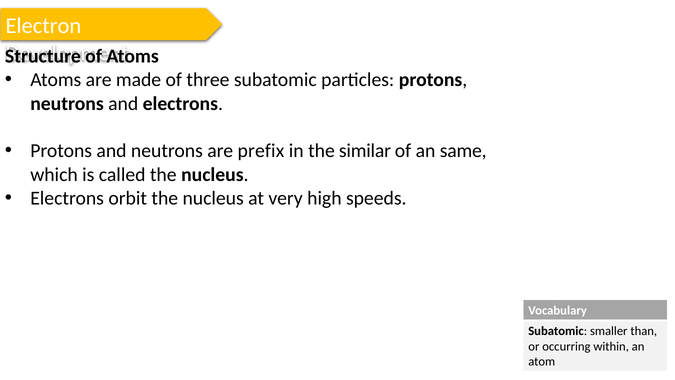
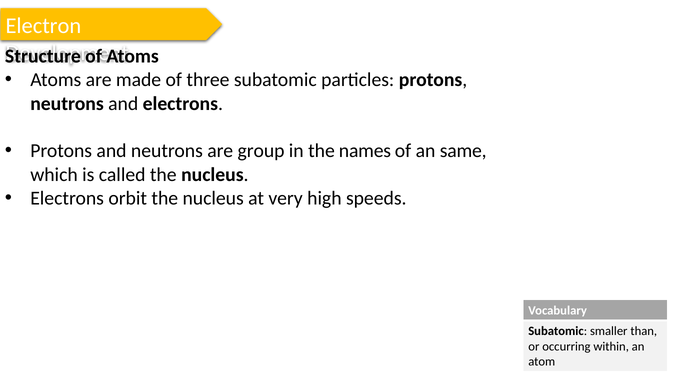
prefix: prefix -> group
similar: similar -> names
